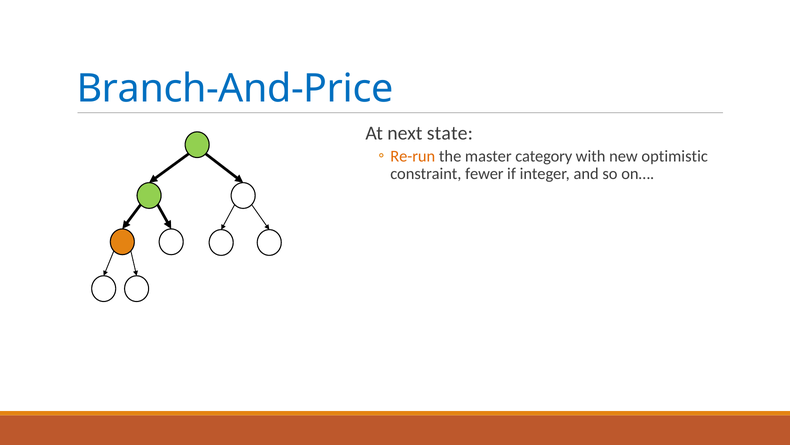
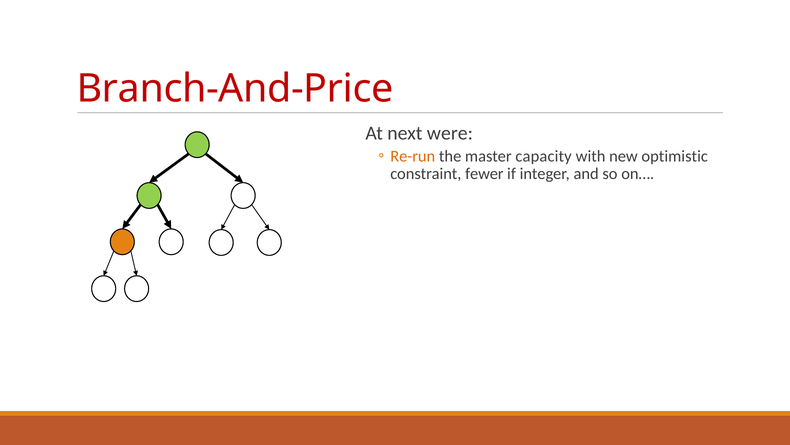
Branch-And-Price colour: blue -> red
state: state -> were
category: category -> capacity
